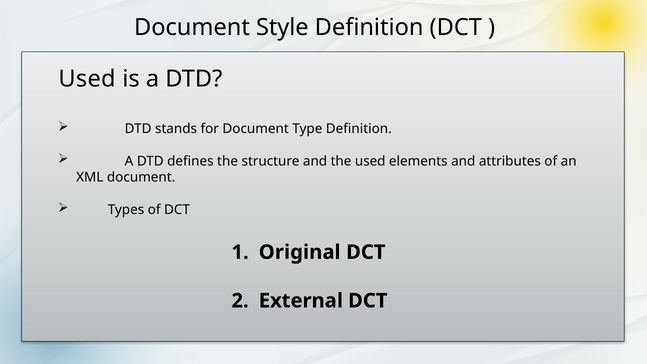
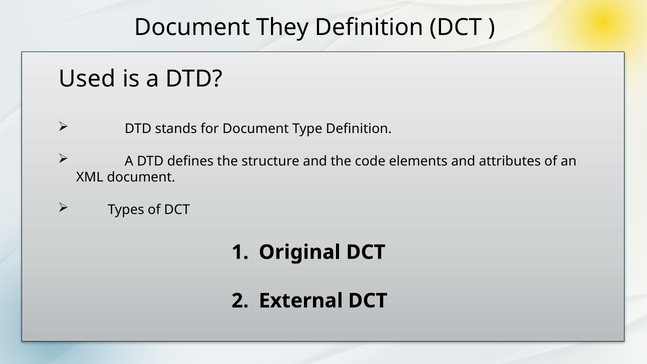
Style: Style -> They
the used: used -> code
